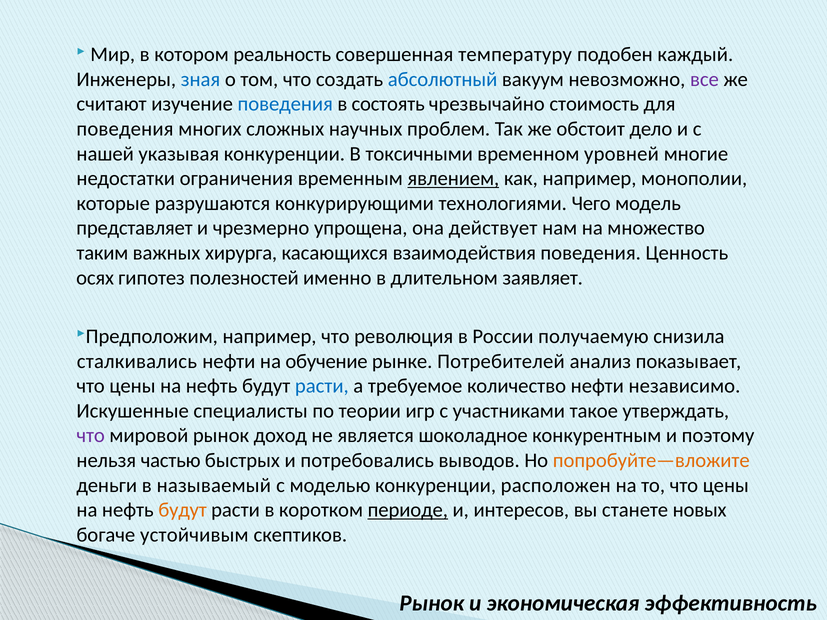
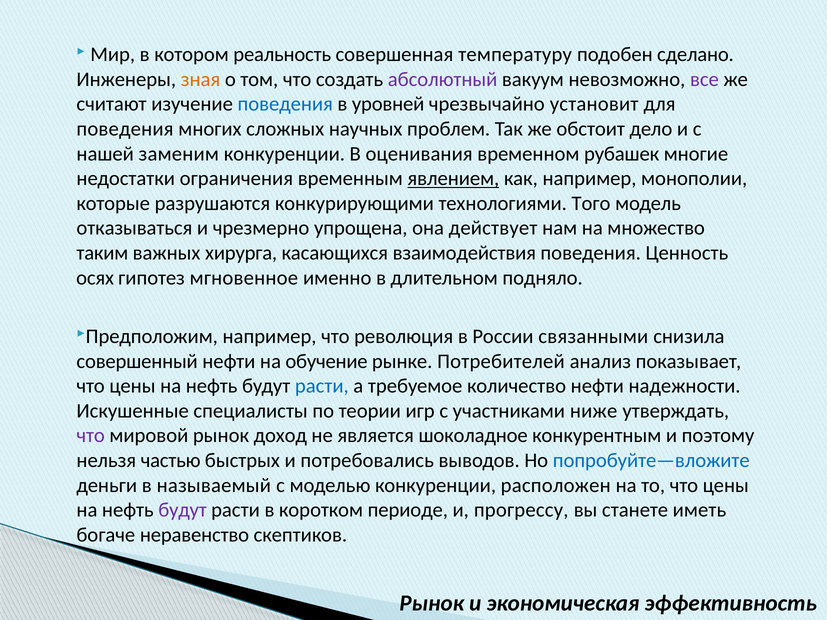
каждый: каждый -> сделано
зная colour: blue -> orange
абсолютный colour: blue -> purple
состоять: состоять -> уровней
стоимость: стоимость -> установит
указывая: указывая -> заменим
токсичными: токсичными -> оценивания
уровней: уровней -> рубашек
Чего: Чего -> Того
представляет: представляет -> отказываться
полезностей: полезностей -> мгновенное
заявляет: заявляет -> подняло
получаемую: получаемую -> связанными
сталкивались: сталкивались -> совершенный
независимо: независимо -> надежности
такое: такое -> ниже
попробуйте—вложите colour: orange -> blue
будут at (183, 510) colour: orange -> purple
периоде underline: present -> none
интересов: интересов -> прогрессу
новых: новых -> иметь
устойчивым: устойчивым -> неравенство
